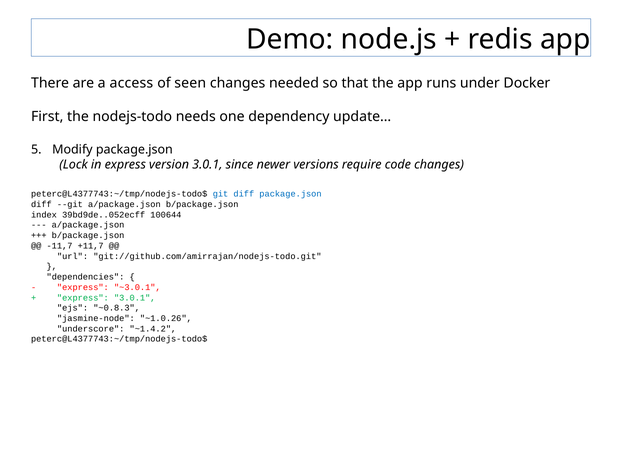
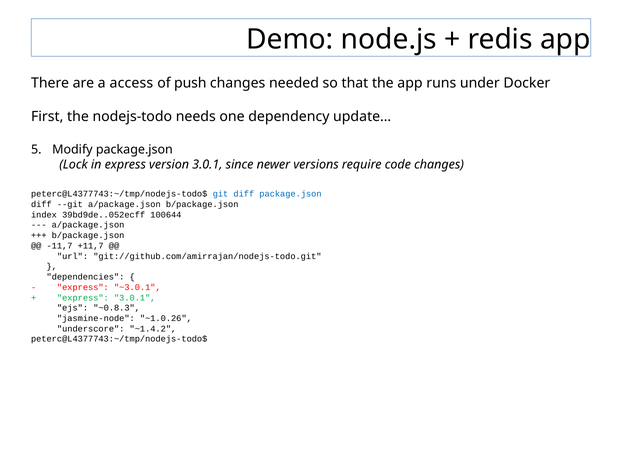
seen: seen -> push
